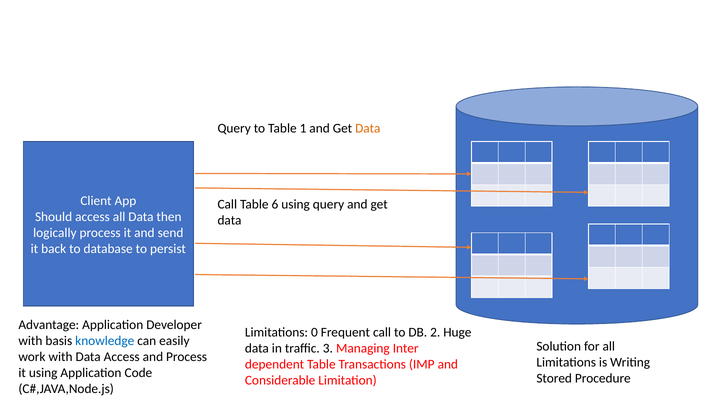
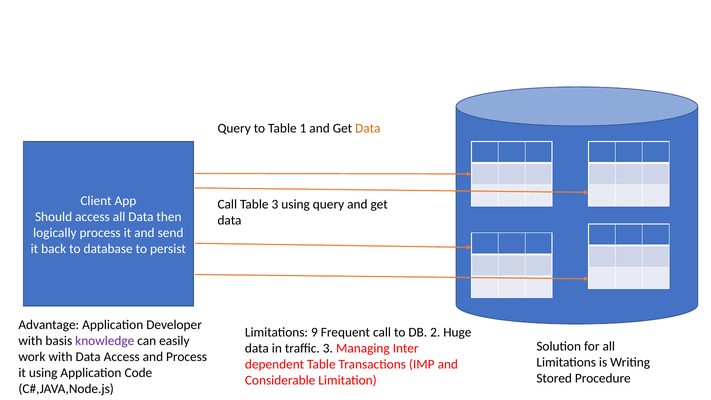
Table 6: 6 -> 3
0: 0 -> 9
knowledge colour: blue -> purple
